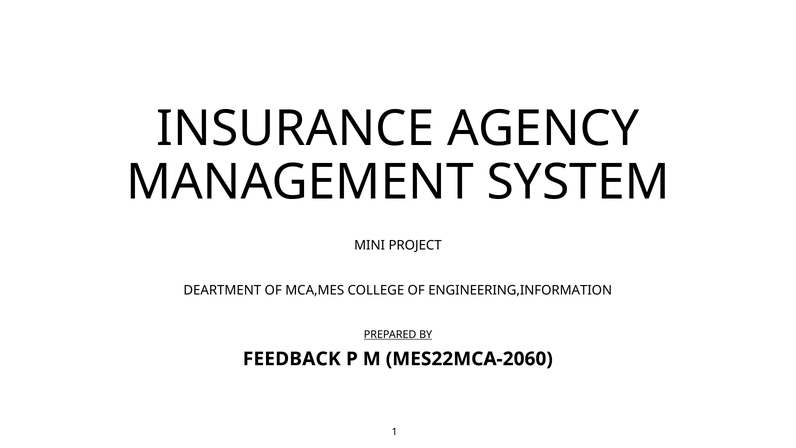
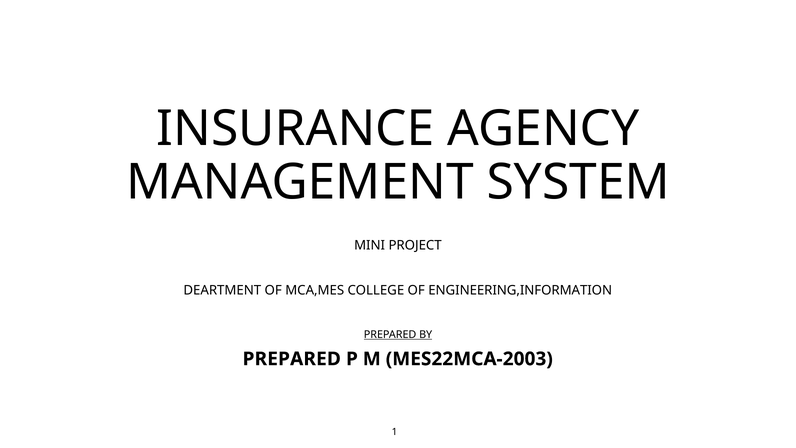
FEEDBACK at (292, 359): FEEDBACK -> PREPARED
MES22MCA-2060: MES22MCA-2060 -> MES22MCA-2003
